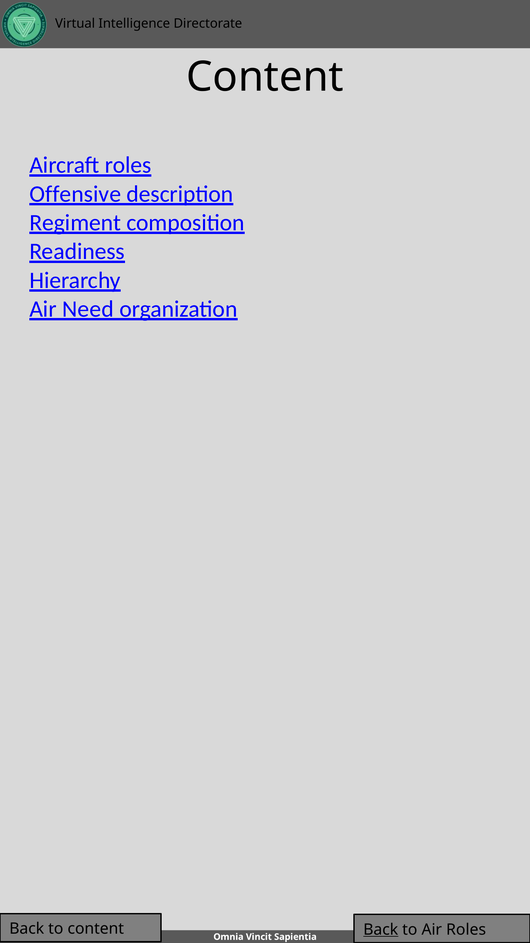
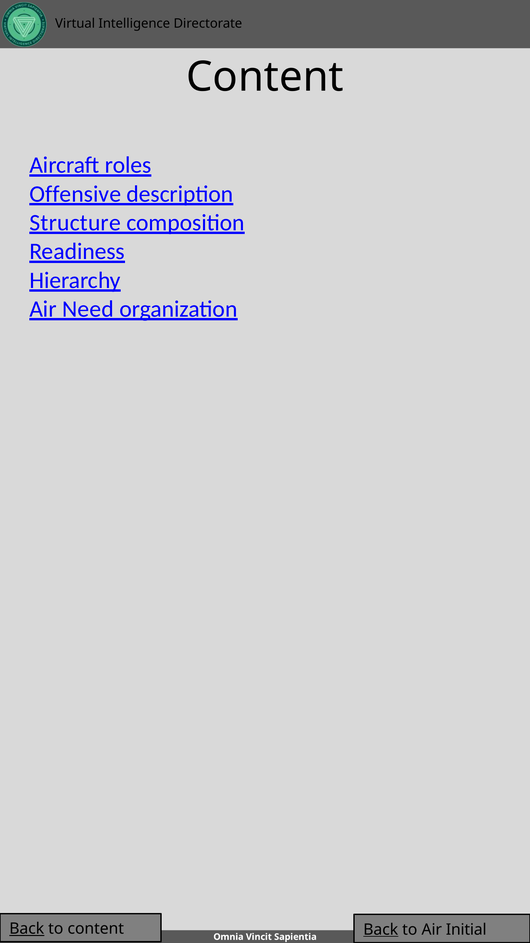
Regiment: Regiment -> Structure
Back at (27, 928) underline: none -> present
Air Roles: Roles -> Initial
